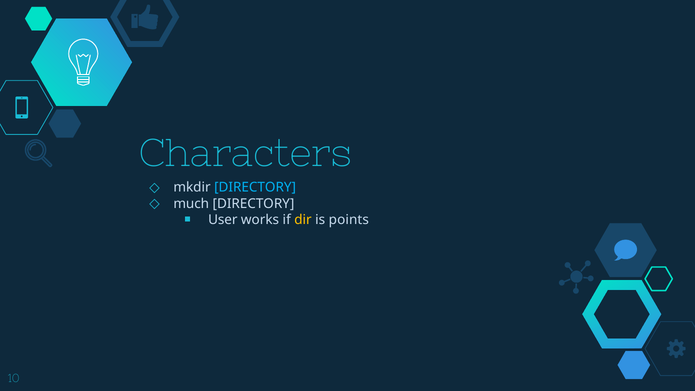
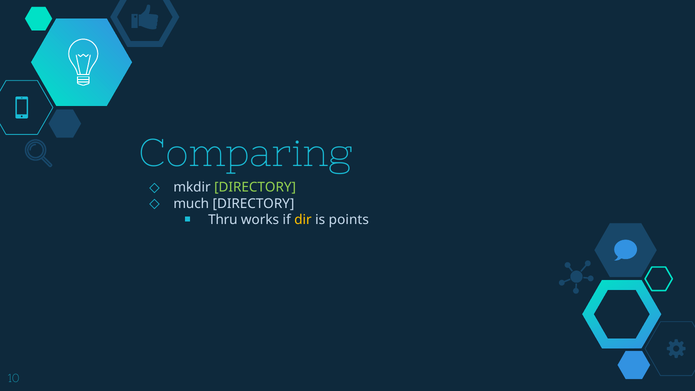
Characters: Characters -> Comparing
DIRECTORY at (255, 187) colour: light blue -> light green
User: User -> Thru
